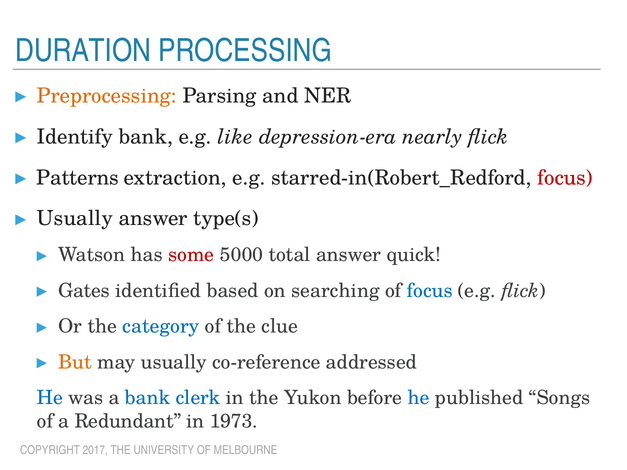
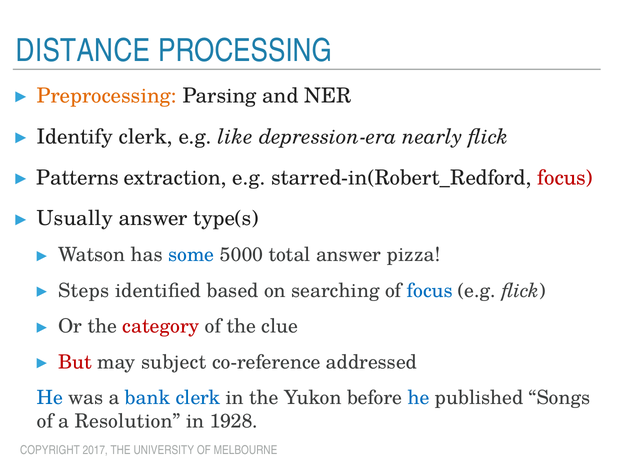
DURATION: DURATION -> DISTANCE
Identify bank: bank -> clerk
some colour: red -> blue
quick: quick -> pizza
Gates: Gates -> Steps
category colour: blue -> red
But colour: orange -> red
may usually: usually -> subject
Redundant: Redundant -> Resolution
1973: 1973 -> 1928
